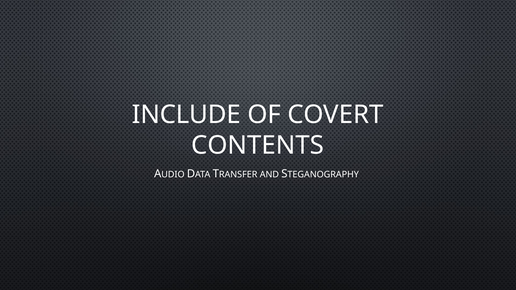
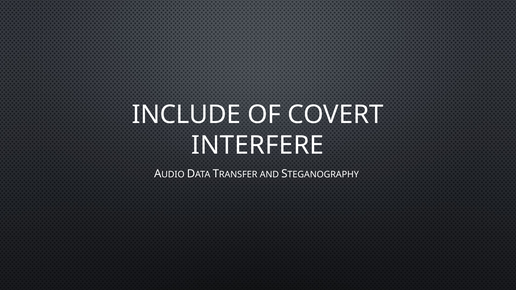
CONTENTS: CONTENTS -> INTERFERE
